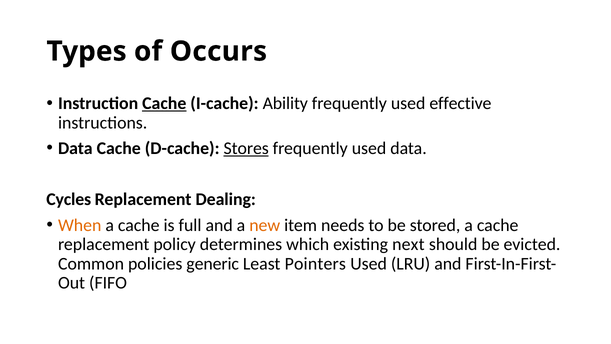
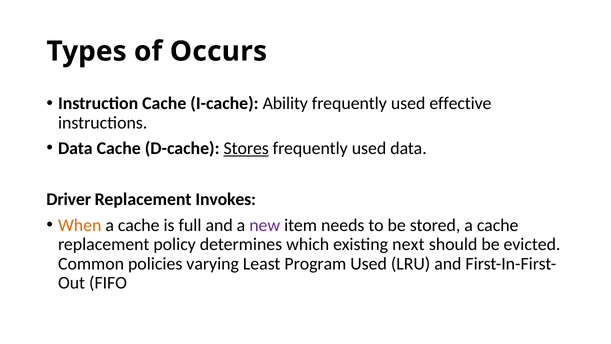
Cache at (164, 103) underline: present -> none
Cycles: Cycles -> Driver
Dealing: Dealing -> Invokes
new colour: orange -> purple
generic: generic -> varying
Pointers: Pointers -> Program
